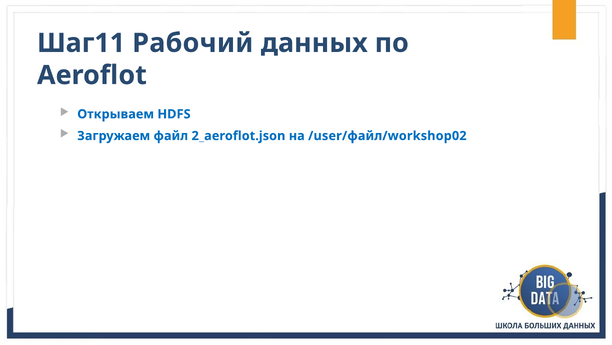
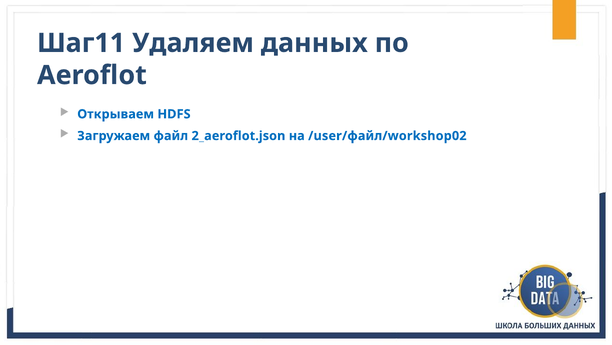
Рабочий: Рабочий -> Удаляем
